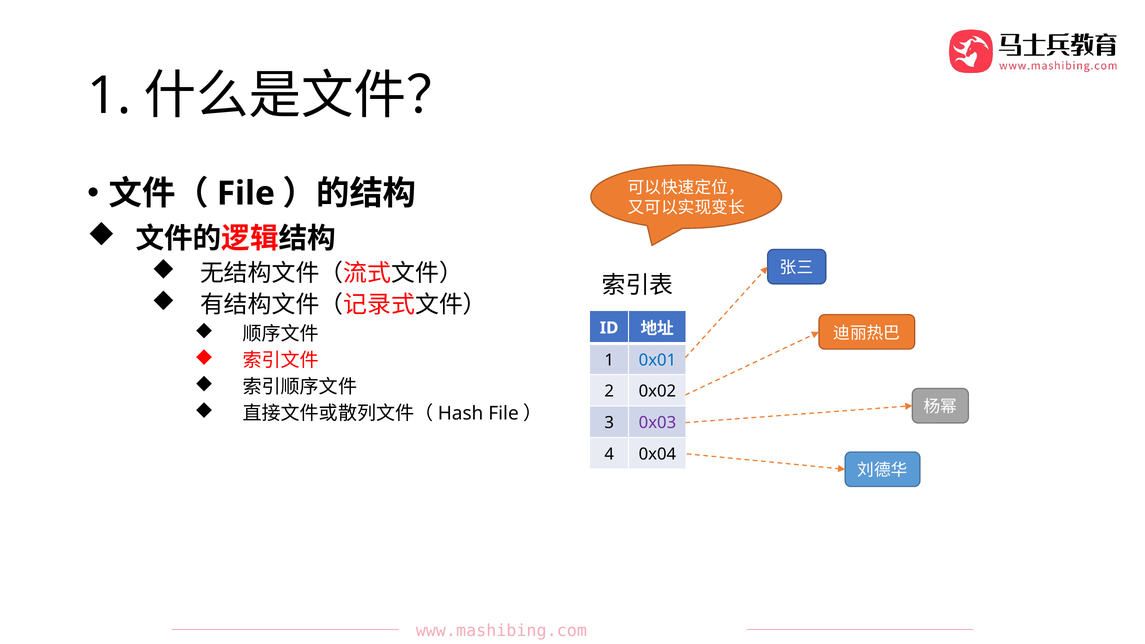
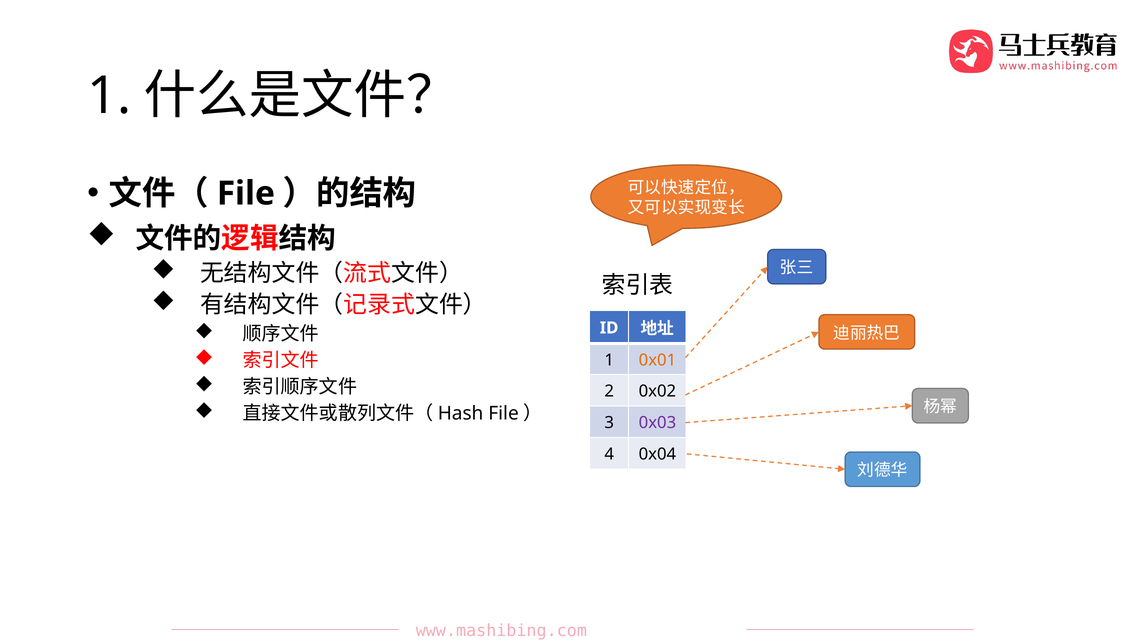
0x01 colour: blue -> orange
